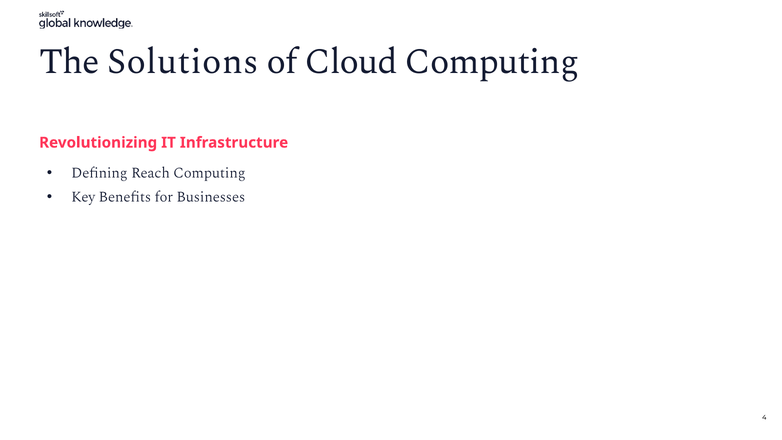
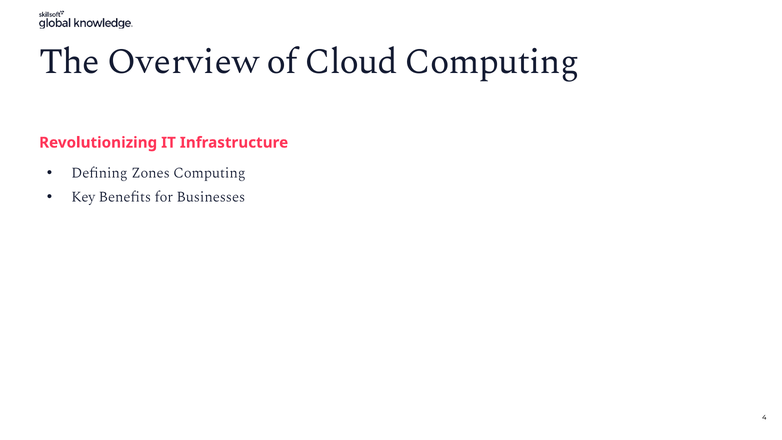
Solutions: Solutions -> Overview
Reach: Reach -> Zones
